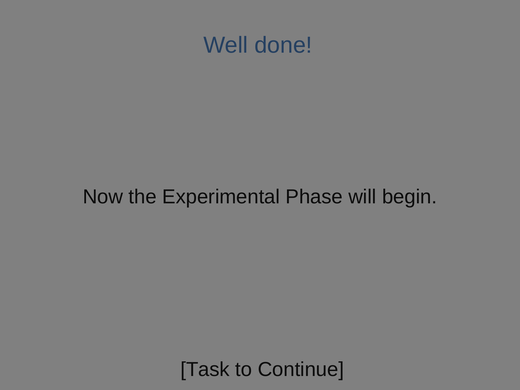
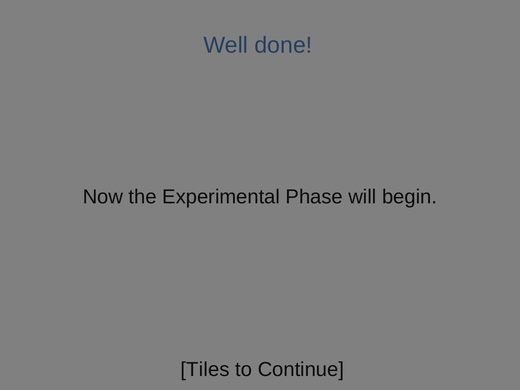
Task: Task -> Tiles
